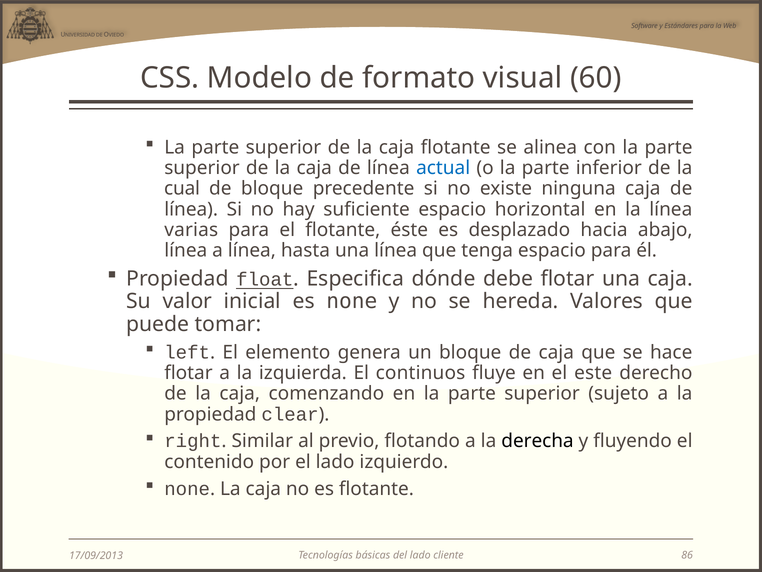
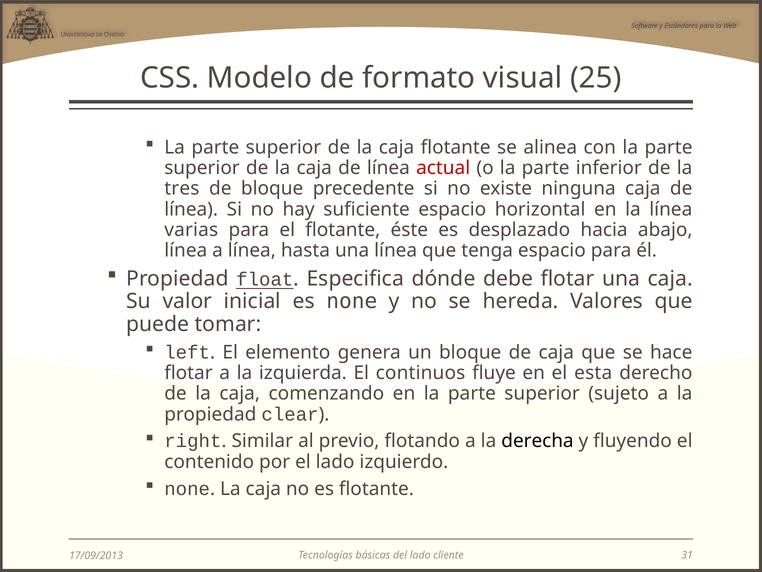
60: 60 -> 25
actual colour: blue -> red
cual: cual -> tres
este: este -> esta
86: 86 -> 31
